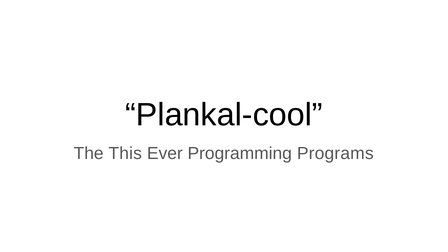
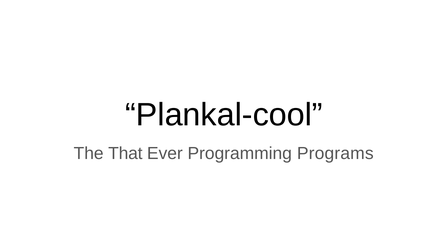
This: This -> That
